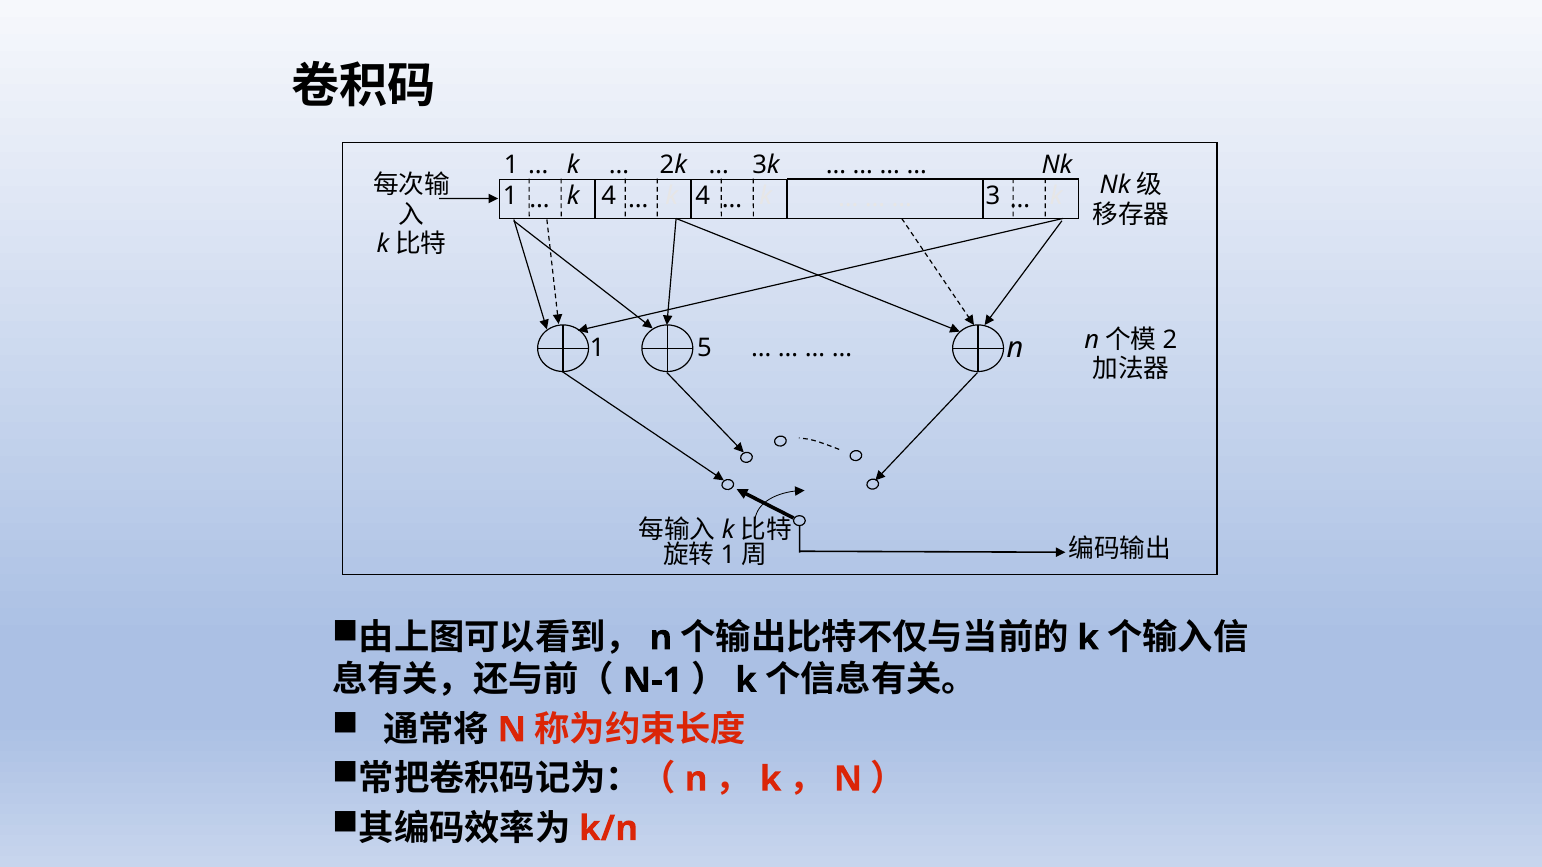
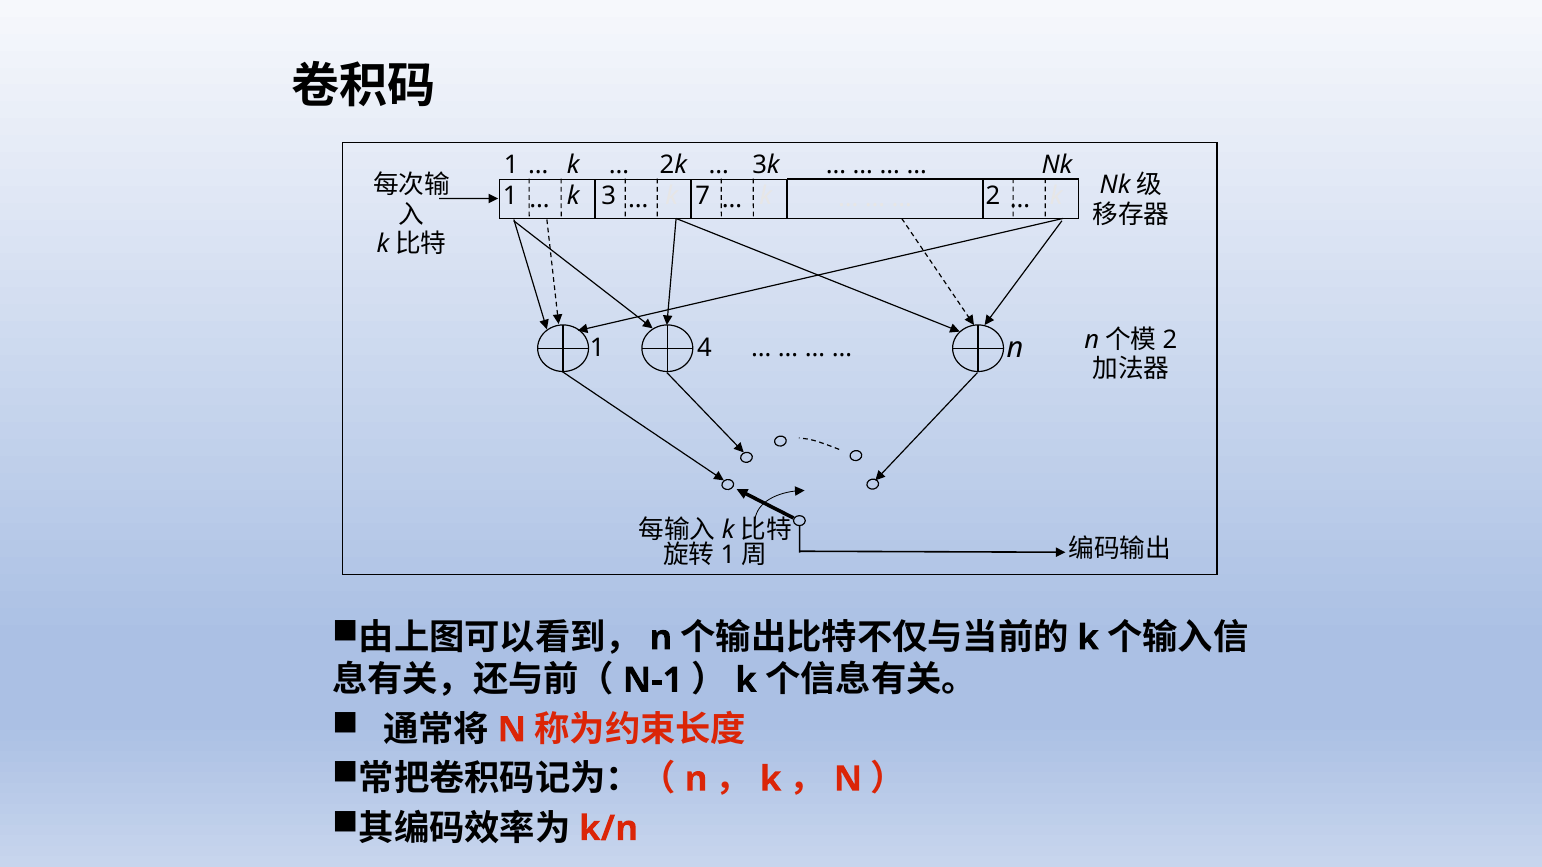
4 at (609, 197): 4 -> 3
4 at (703, 197): 4 -> 7
3: 3 -> 2
5: 5 -> 4
